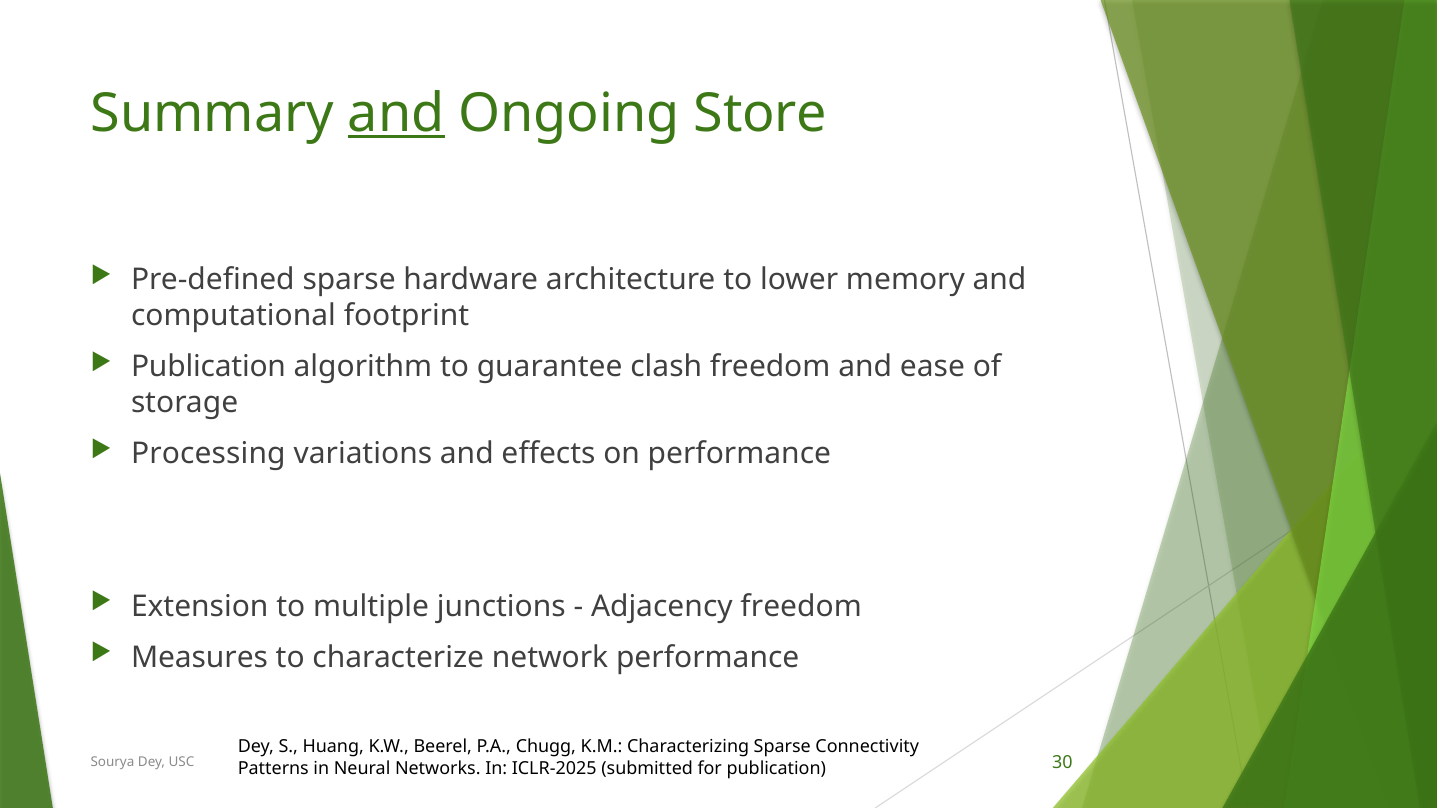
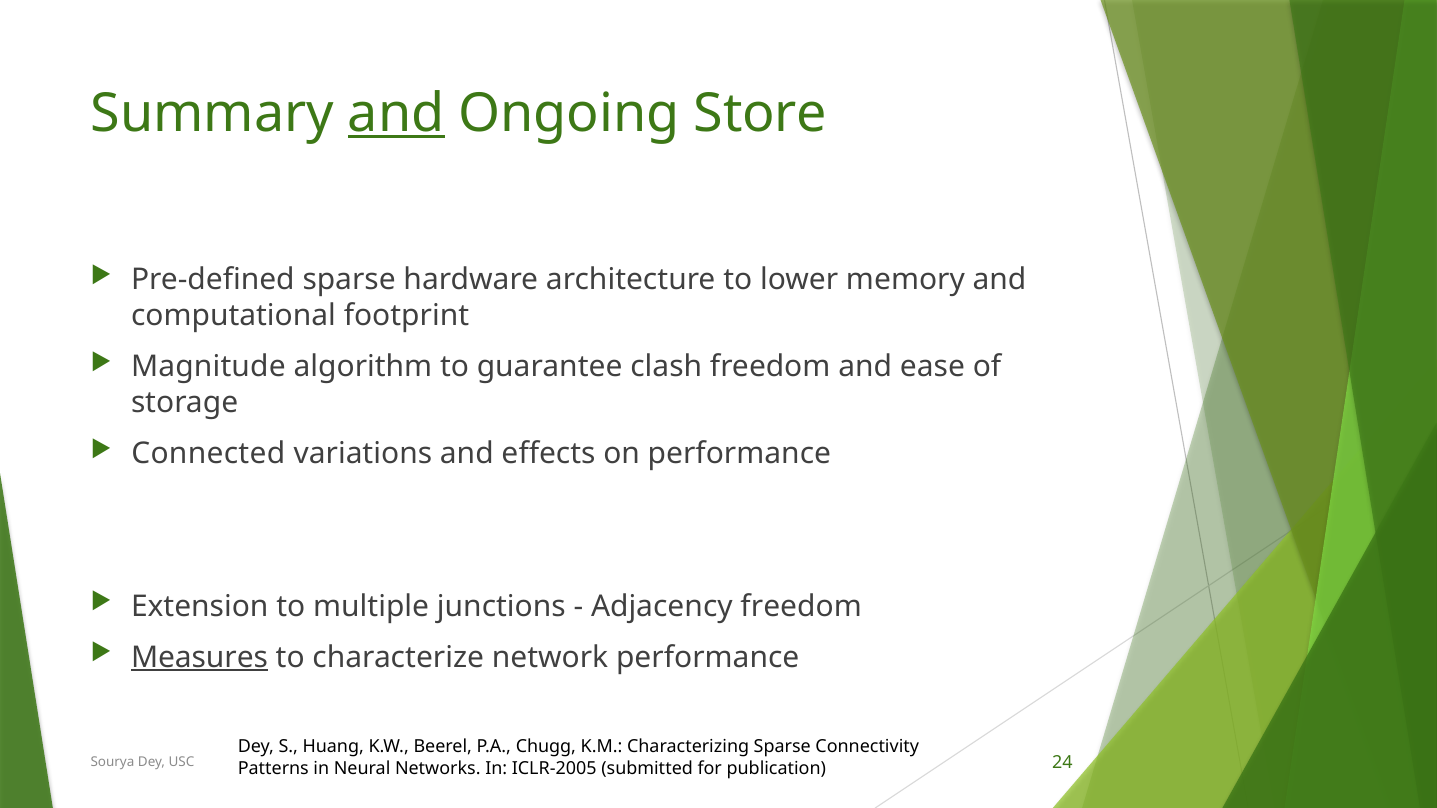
Publication at (209, 367): Publication -> Magnitude
Processing: Processing -> Connected
Measures underline: none -> present
30: 30 -> 24
ICLR-2025: ICLR-2025 -> ICLR-2005
